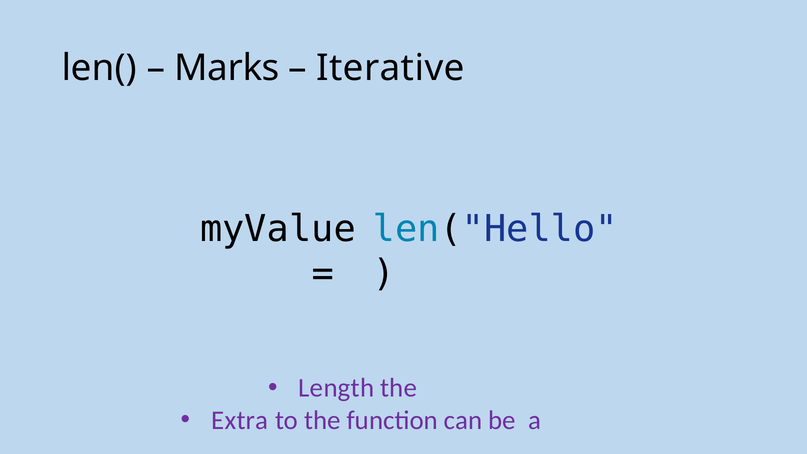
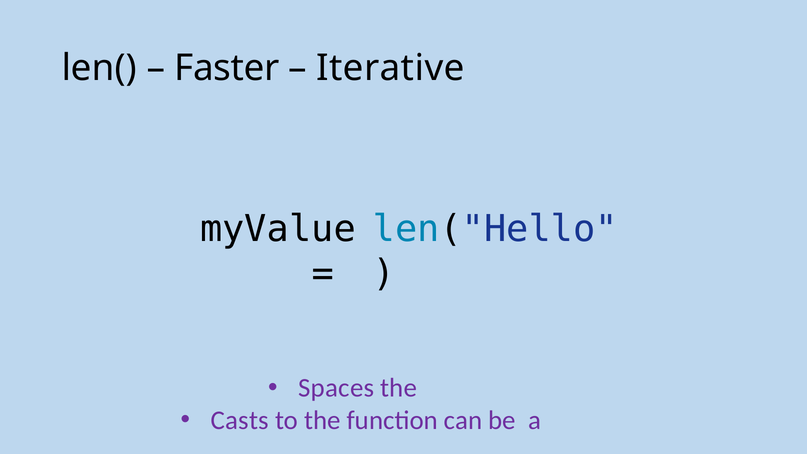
Marks: Marks -> Faster
Length: Length -> Spaces
Extra: Extra -> Casts
